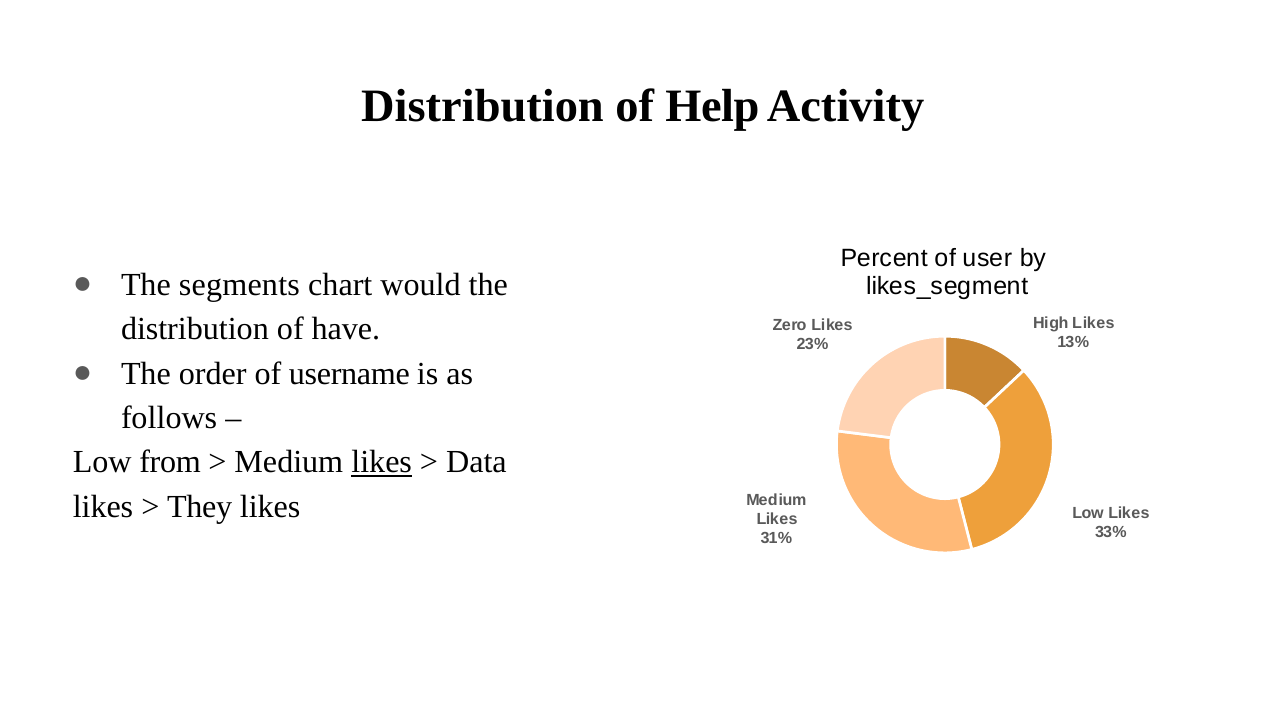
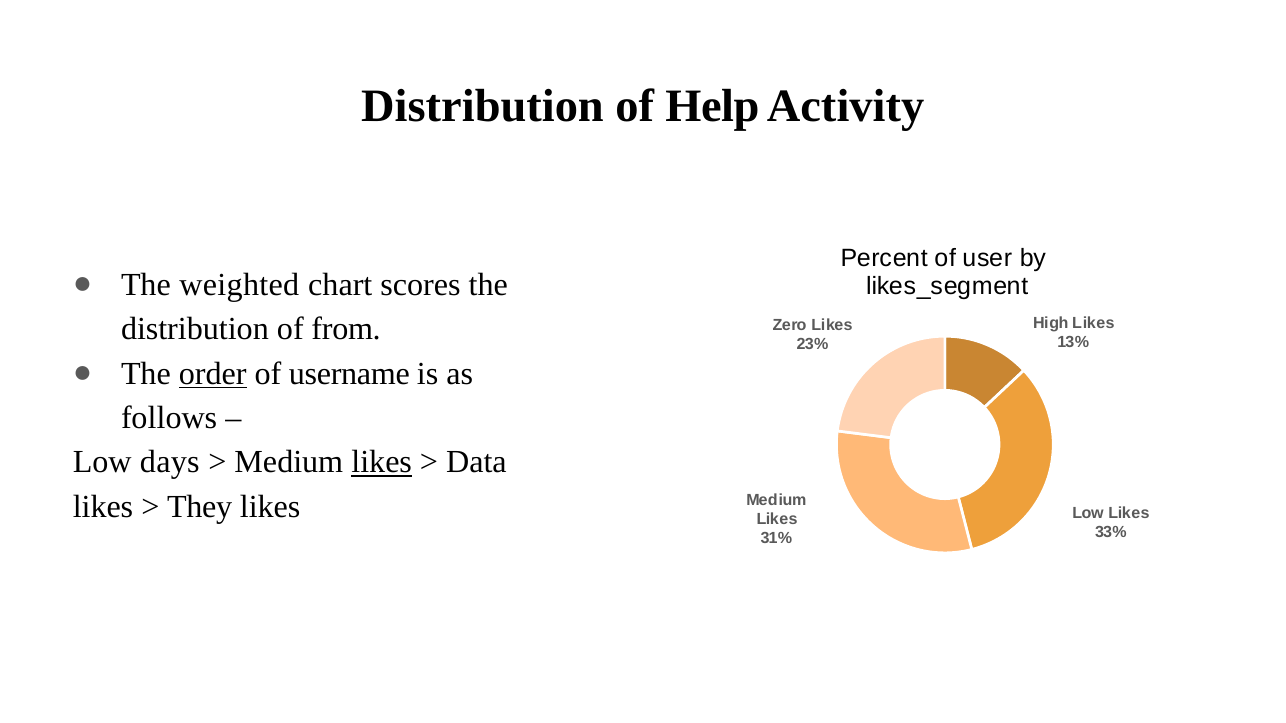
segments: segments -> weighted
would: would -> scores
have: have -> from
order underline: none -> present
from: from -> days
